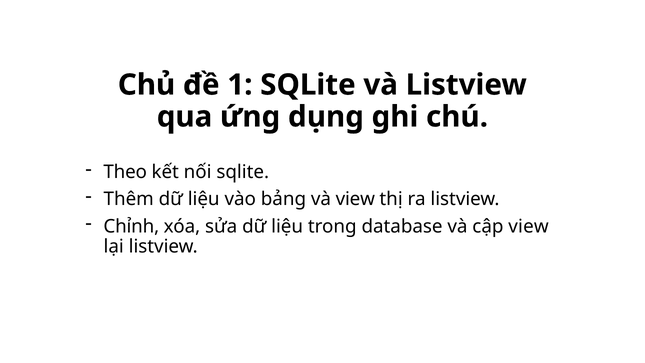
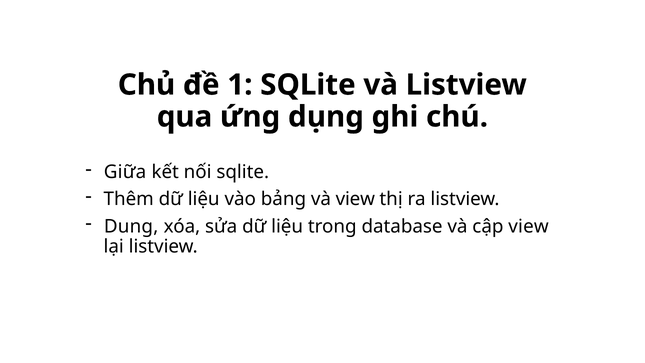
Theo: Theo -> Giữa
Chỉnh: Chỉnh -> Dung
